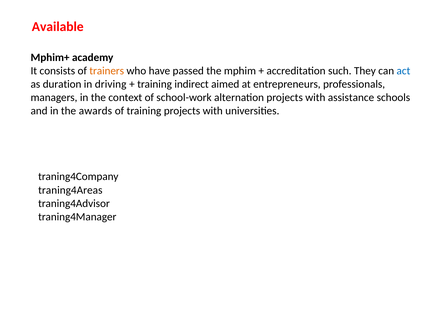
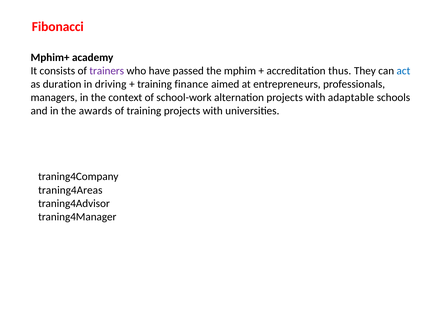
Available: Available -> Fibonacci
trainers colour: orange -> purple
such: such -> thus
indirect: indirect -> finance
assistance: assistance -> adaptable
